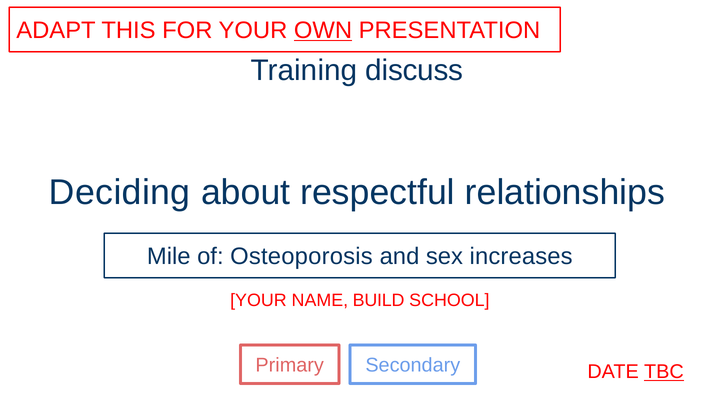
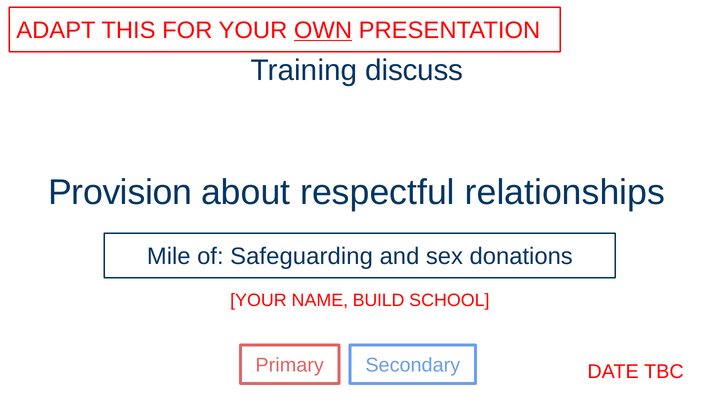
Deciding: Deciding -> Provision
Osteoporosis: Osteoporosis -> Safeguarding
increases: increases -> donations
TBC underline: present -> none
